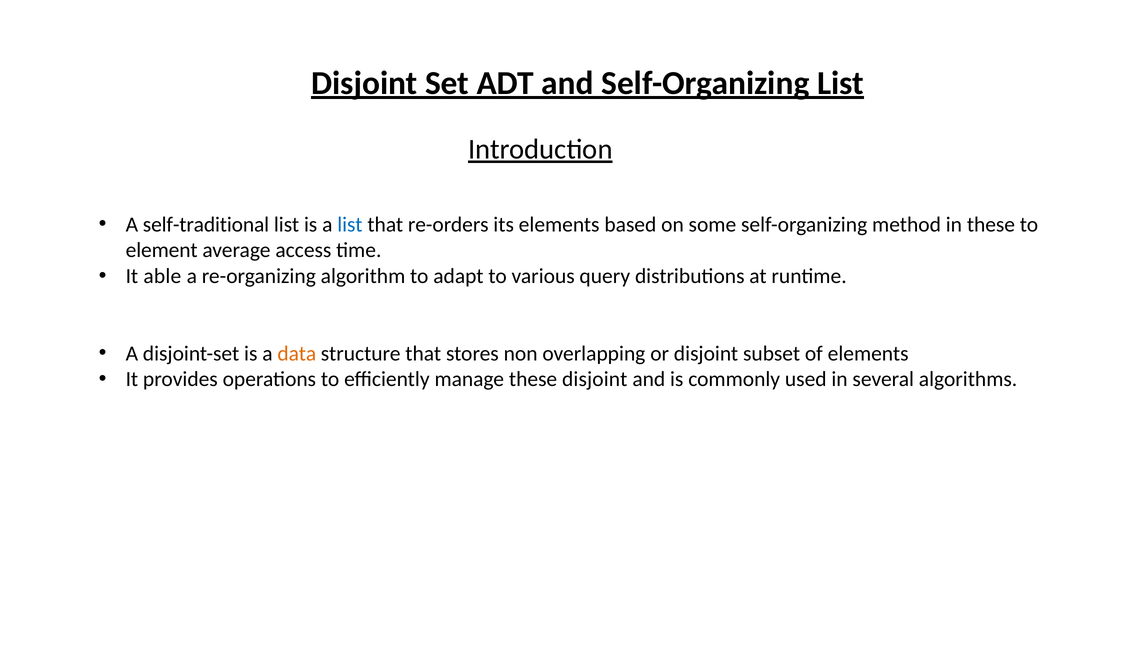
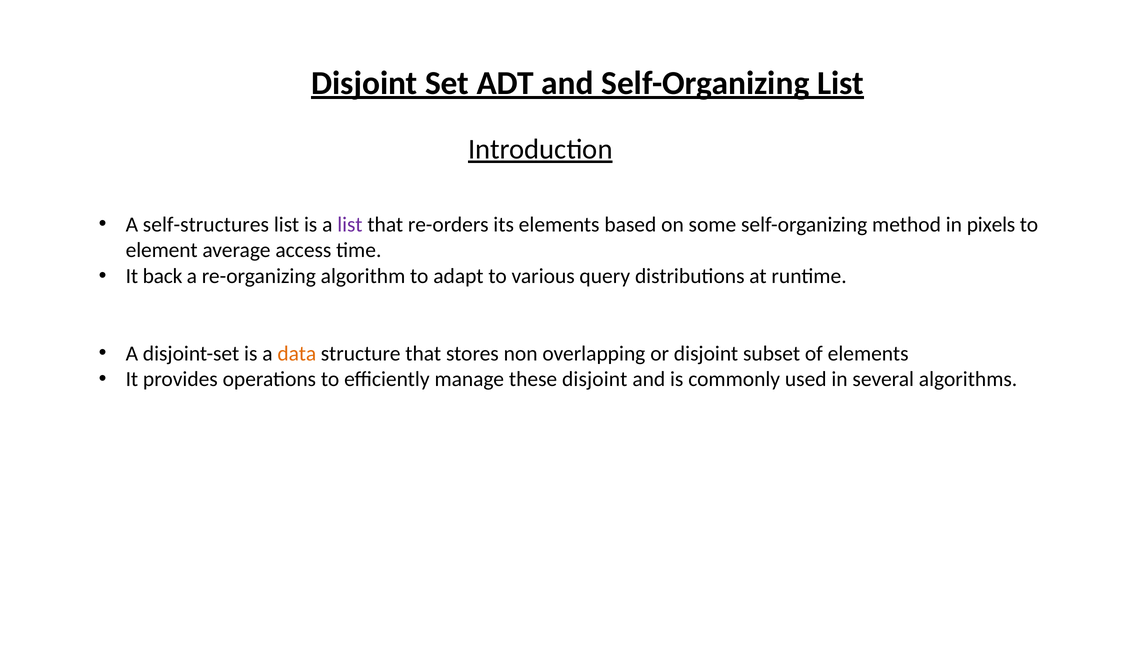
self-traditional: self-traditional -> self-structures
list at (350, 225) colour: blue -> purple
in these: these -> pixels
able: able -> back
